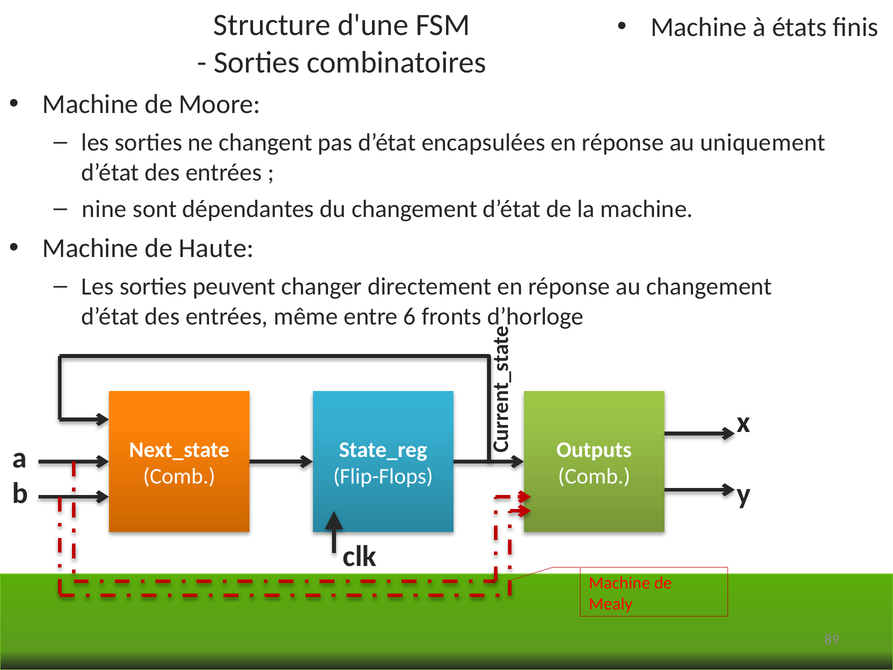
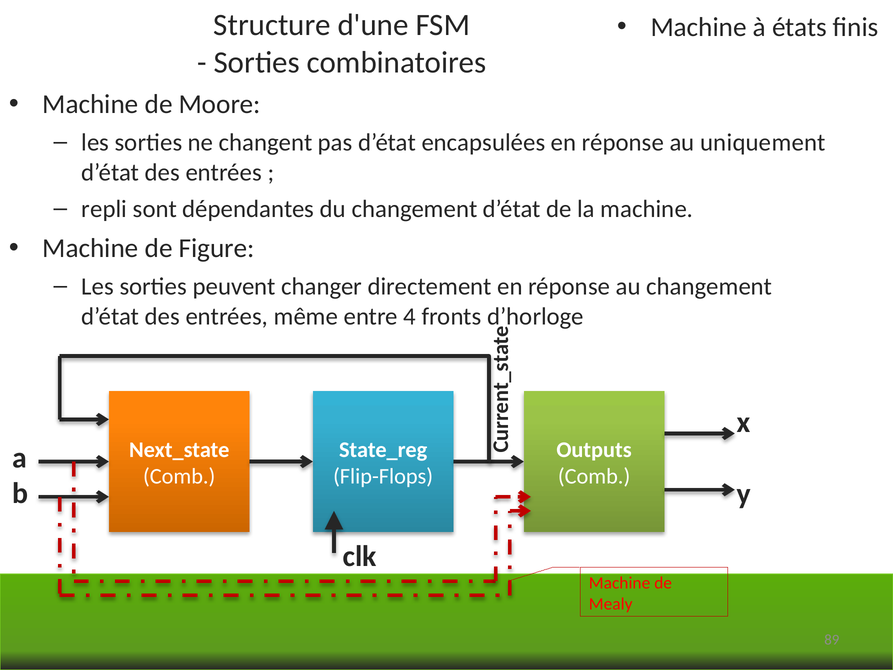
nine: nine -> repli
Haute: Haute -> Figure
6: 6 -> 4
